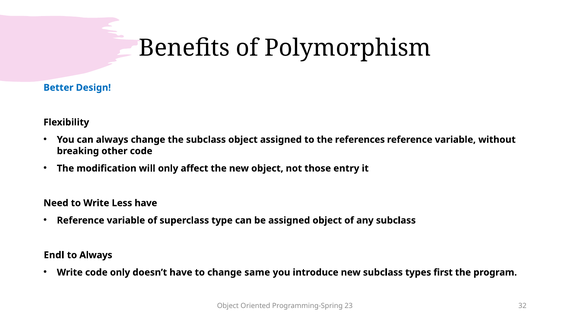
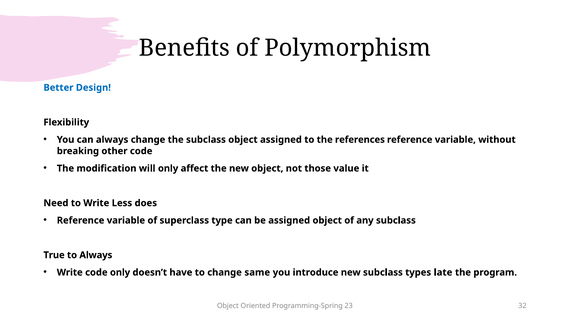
entry: entry -> value
Less have: have -> does
Endl: Endl -> True
first: first -> late
